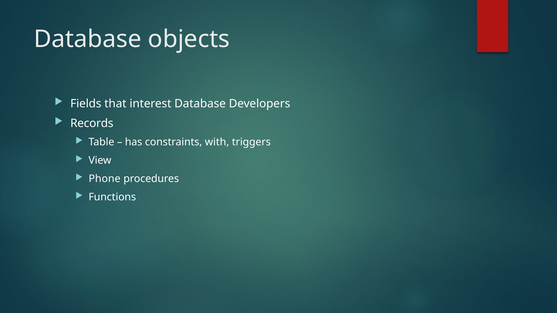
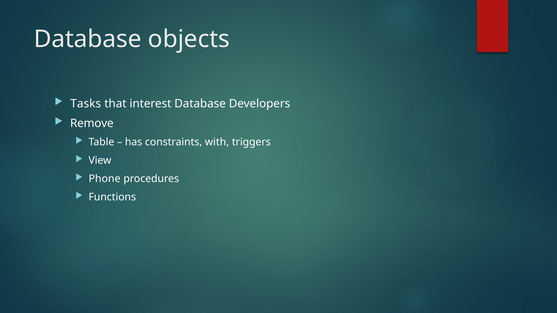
Fields: Fields -> Tasks
Records: Records -> Remove
